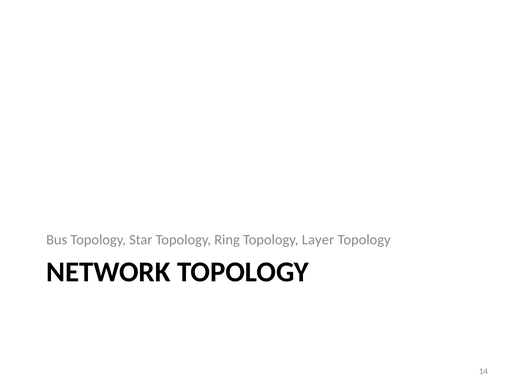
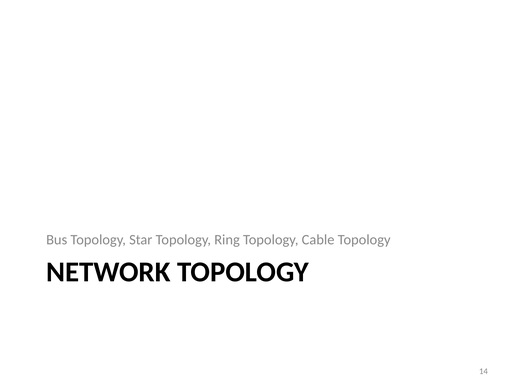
Layer: Layer -> Cable
